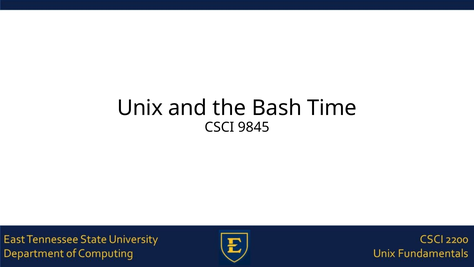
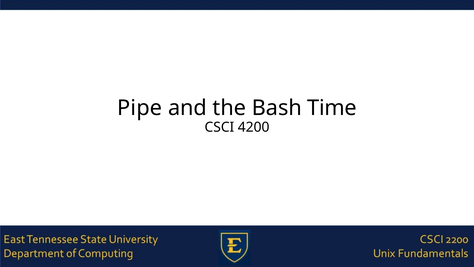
Unix: Unix -> Pipe
9845: 9845 -> 4200
